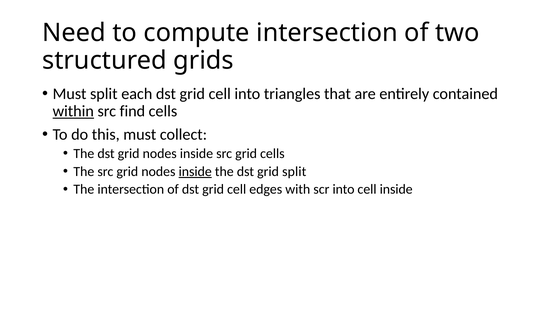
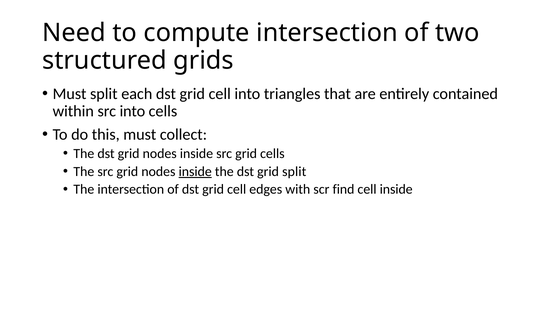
within underline: present -> none
src find: find -> into
scr into: into -> find
